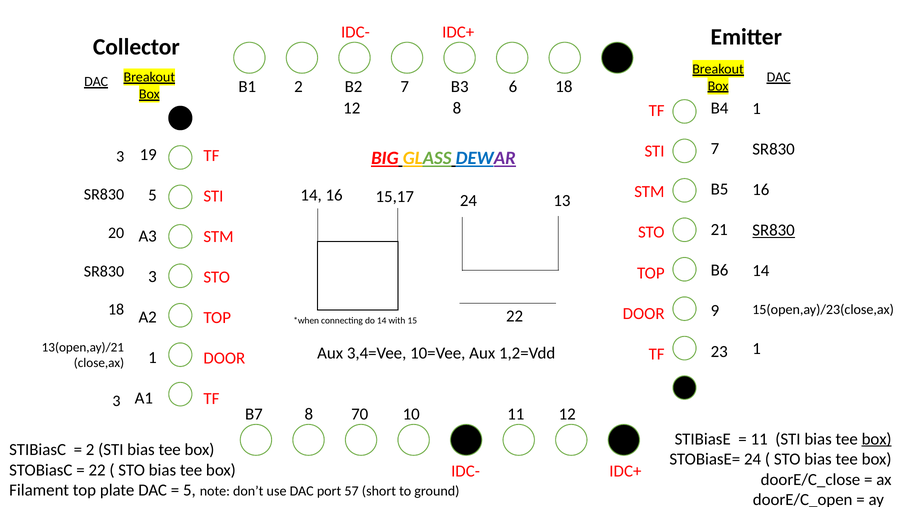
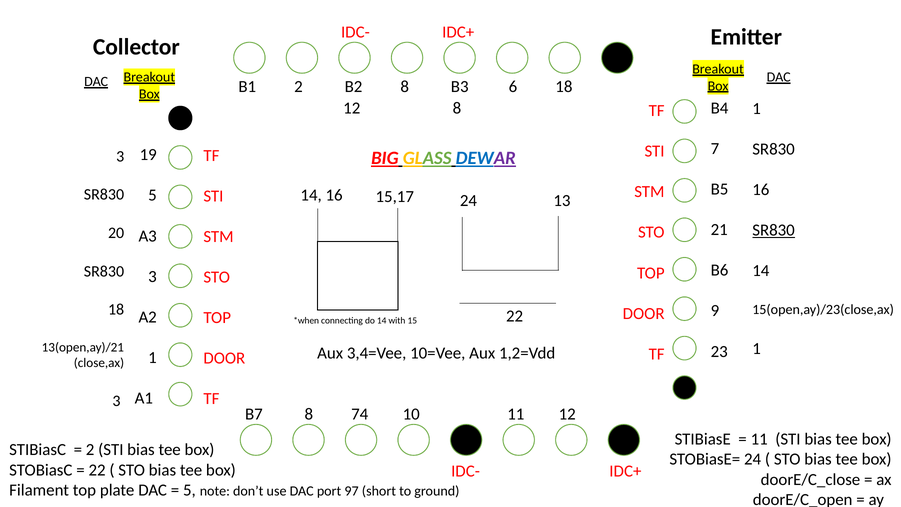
B2 7: 7 -> 8
70: 70 -> 74
box at (877, 439) underline: present -> none
57: 57 -> 97
